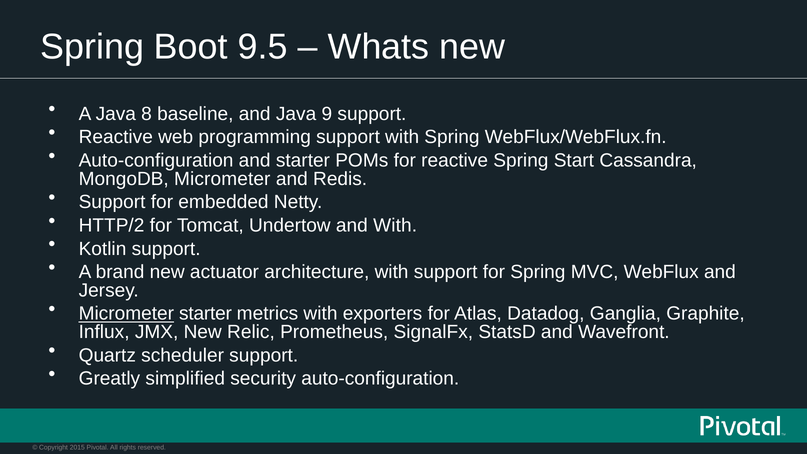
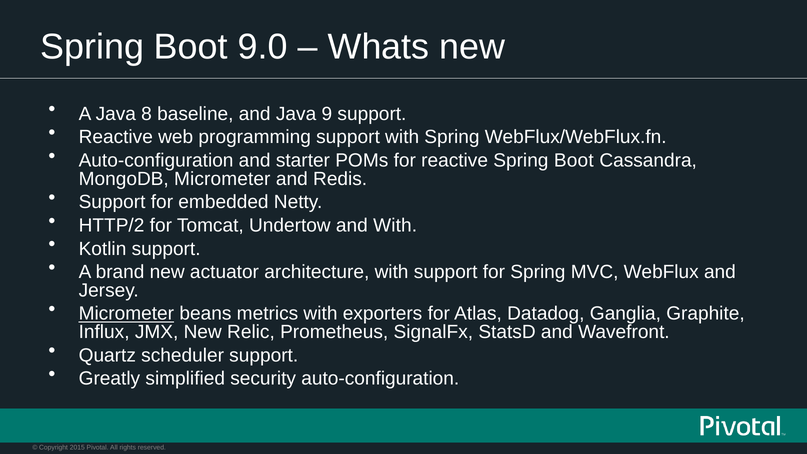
9.5: 9.5 -> 9.0
reactive Spring Start: Start -> Boot
Micrometer starter: starter -> beans
